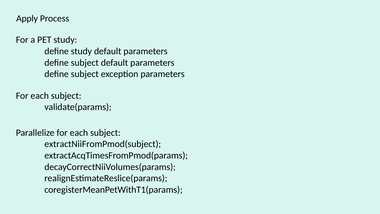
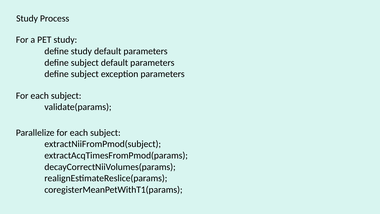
Apply at (27, 19): Apply -> Study
